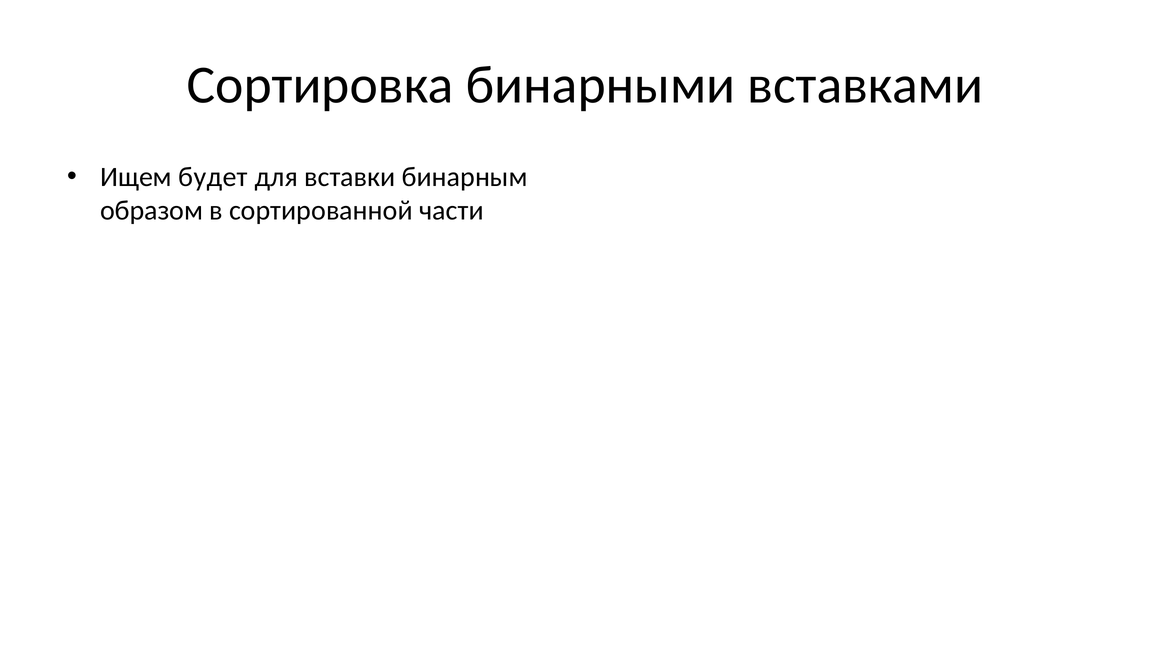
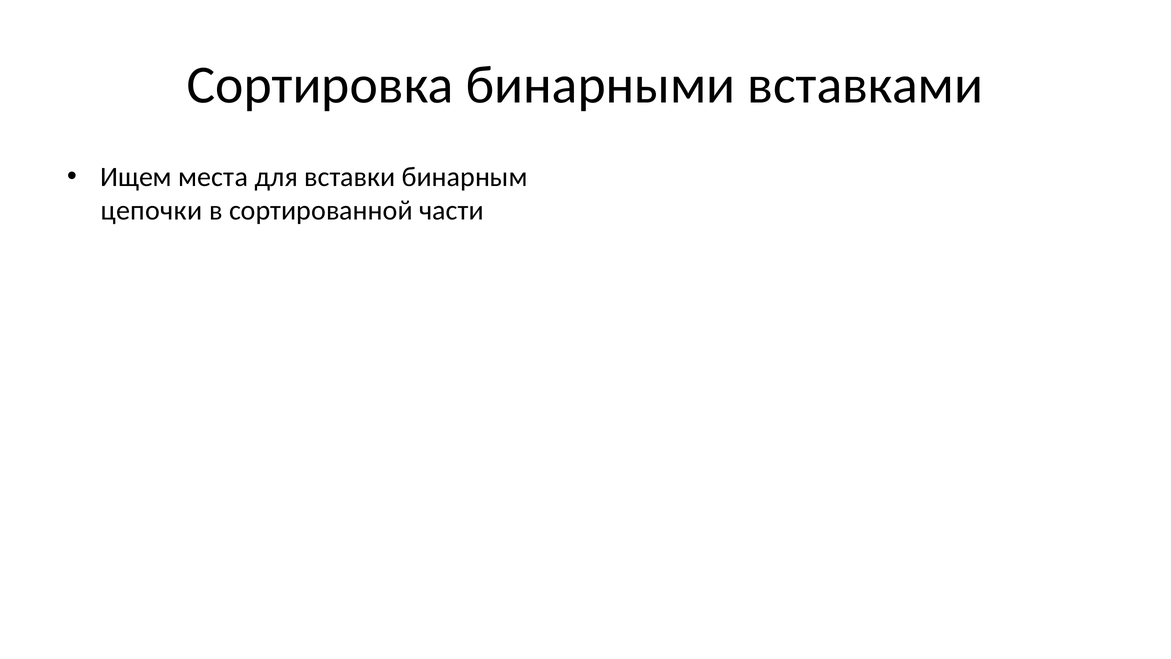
будет: будет -> места
образом: образом -> цепочки
